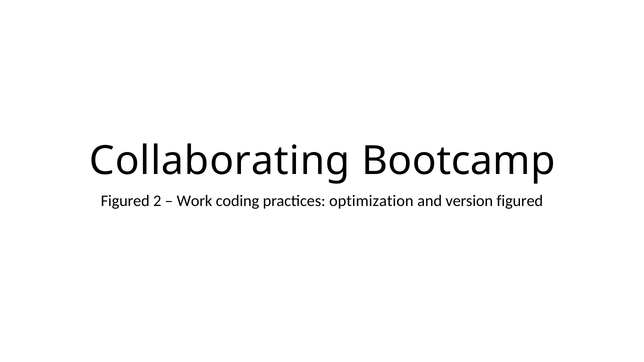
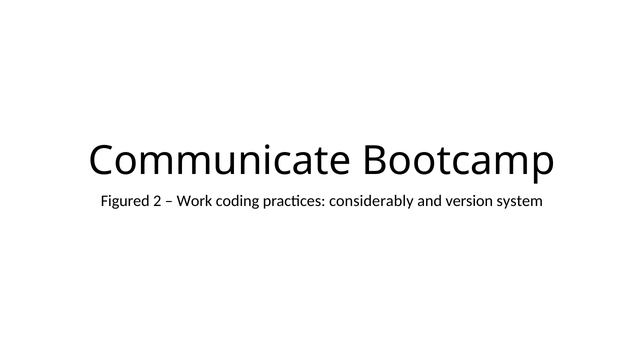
Collaborating: Collaborating -> Communicate
optimization: optimization -> considerably
version figured: figured -> system
